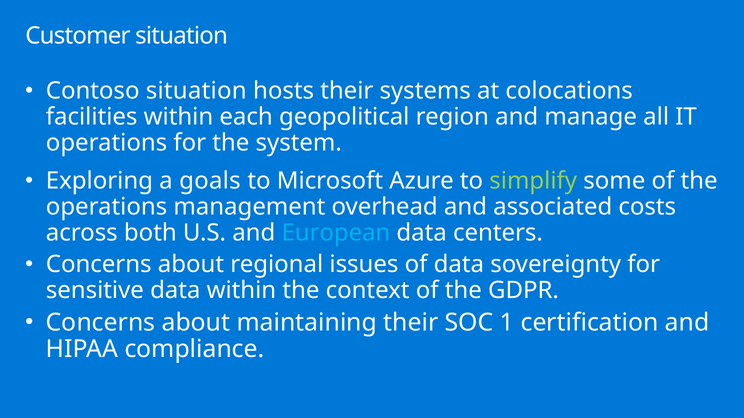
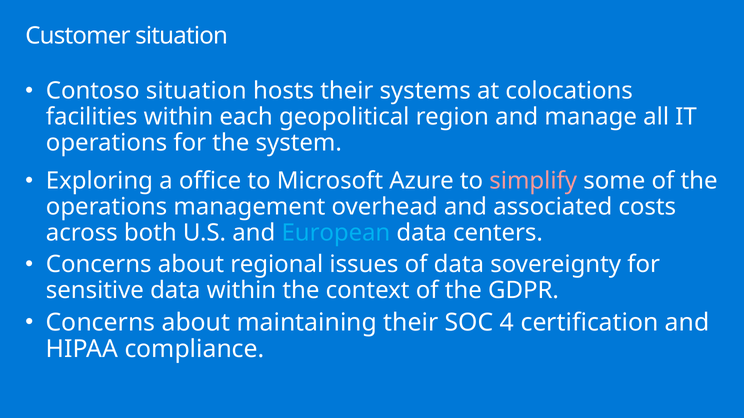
goals: goals -> office
simplify colour: light green -> pink
1: 1 -> 4
